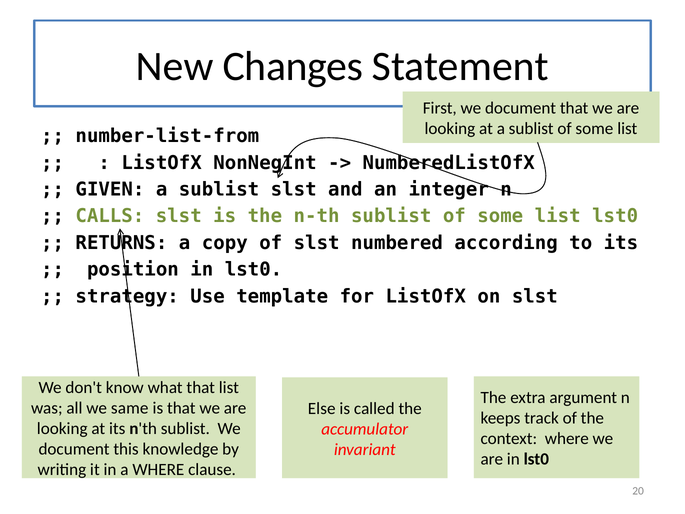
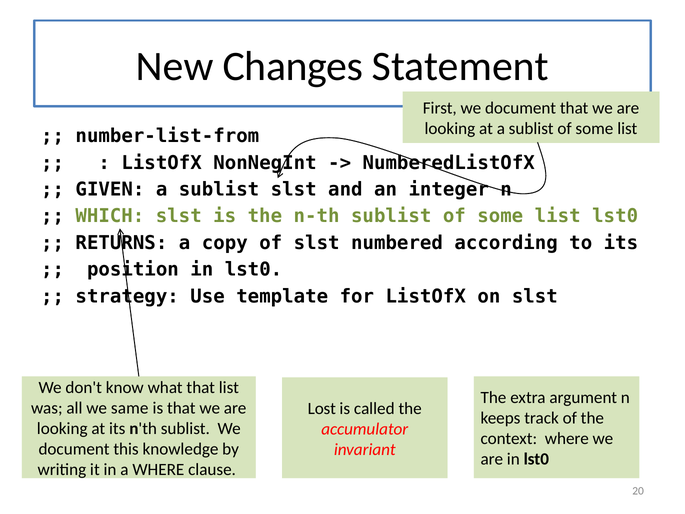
CALLS: CALLS -> WHICH
Else: Else -> Lost
